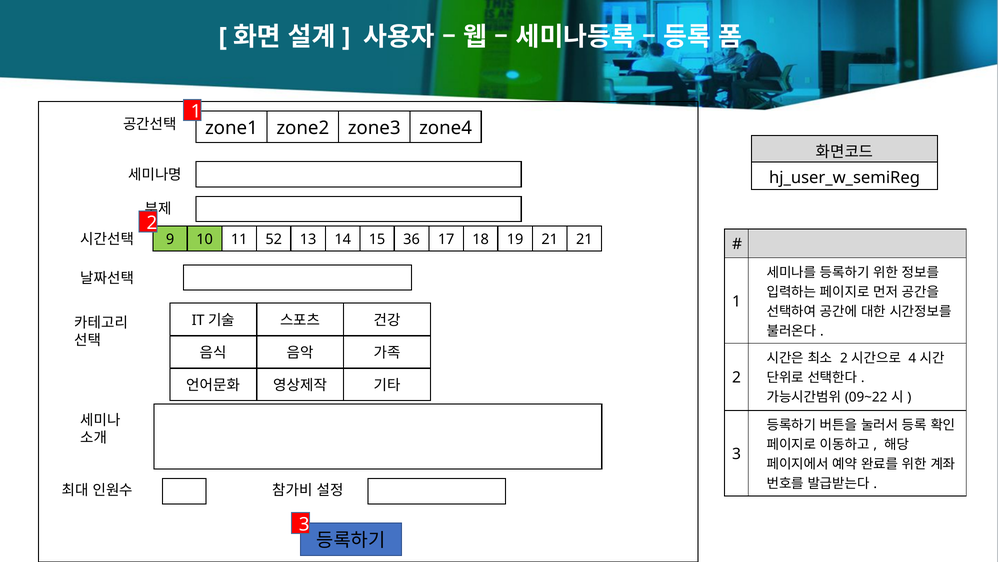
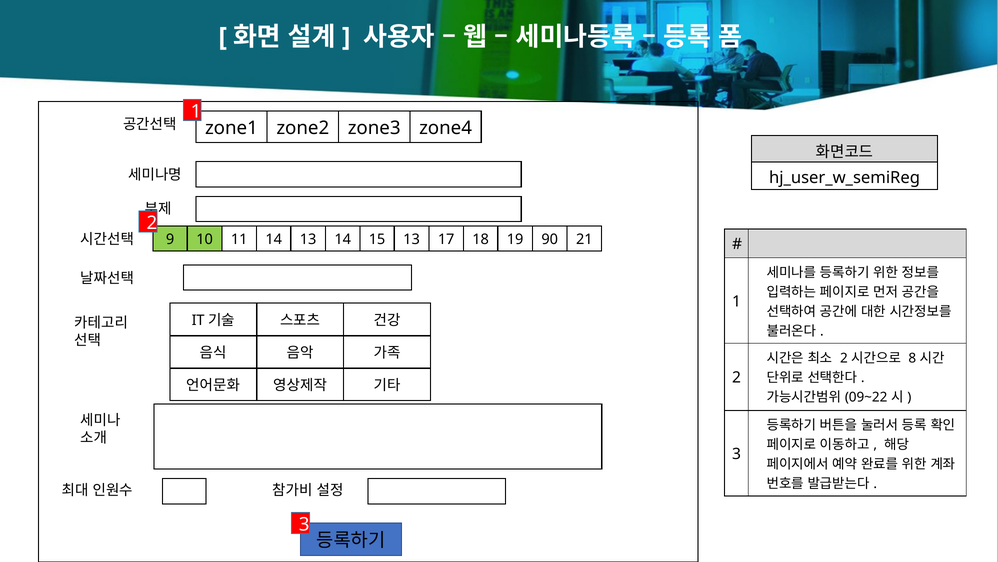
11 52: 52 -> 14
15 36: 36 -> 13
19 21: 21 -> 90
4: 4 -> 8
